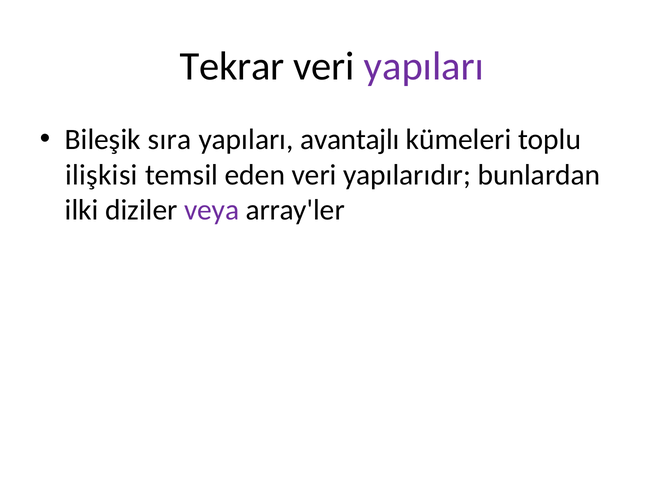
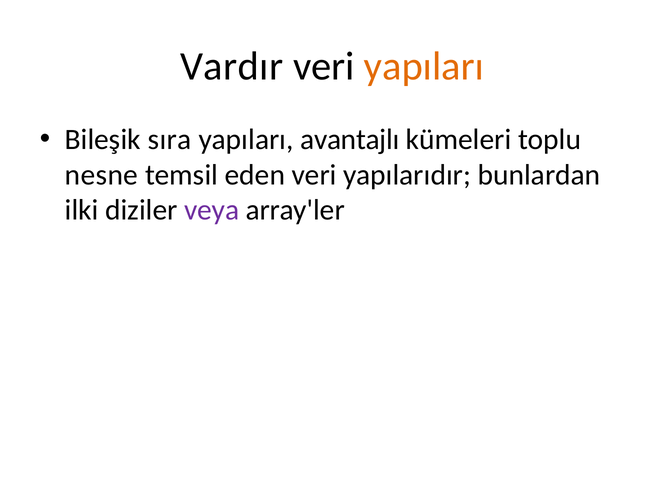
Tekrar: Tekrar -> Vardır
yapıları at (424, 66) colour: purple -> orange
ilişkisi: ilişkisi -> nesne
